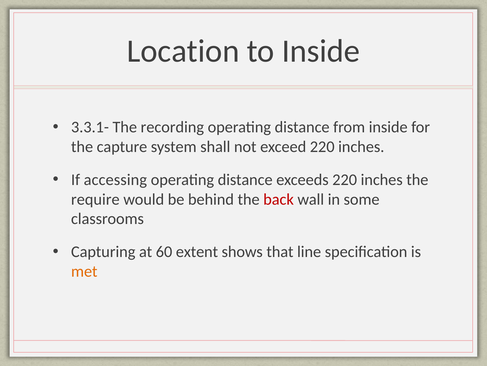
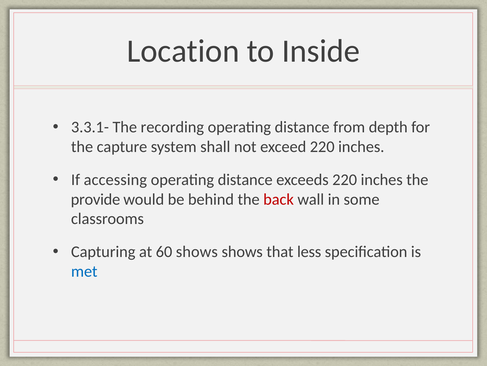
from inside: inside -> depth
require: require -> provide
60 extent: extent -> shows
line: line -> less
met colour: orange -> blue
